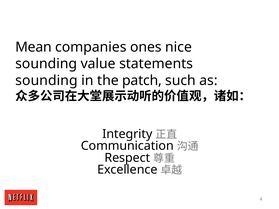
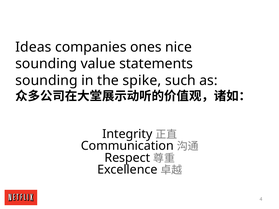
Mean: Mean -> Ideas
patch: patch -> spike
